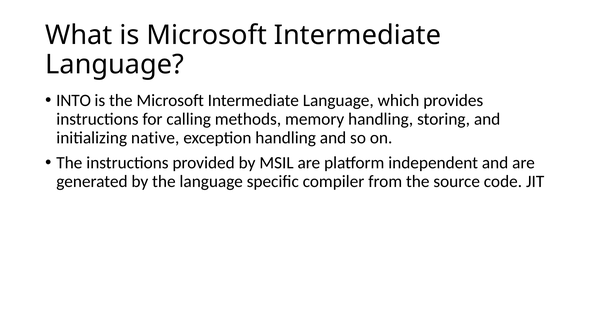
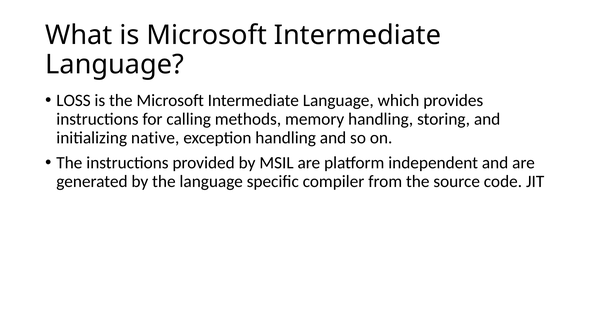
INTO: INTO -> LOSS
